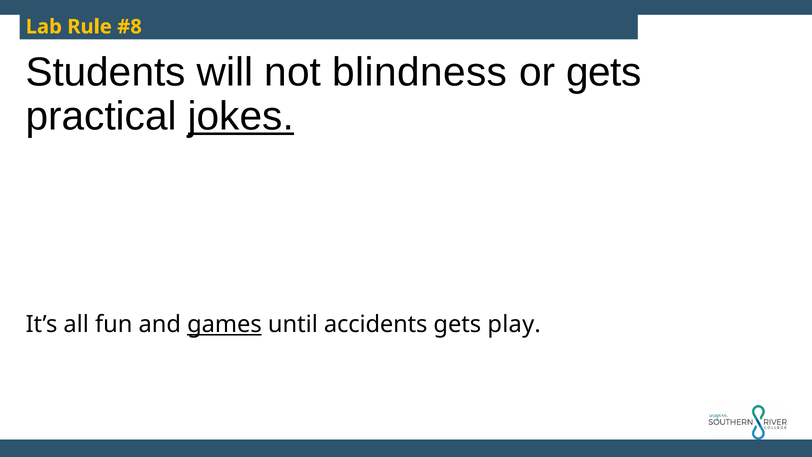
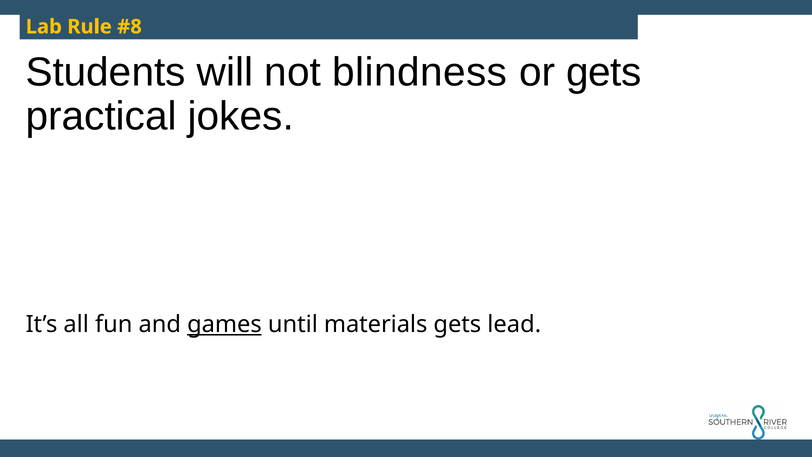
jokes underline: present -> none
accidents: accidents -> materials
play: play -> lead
